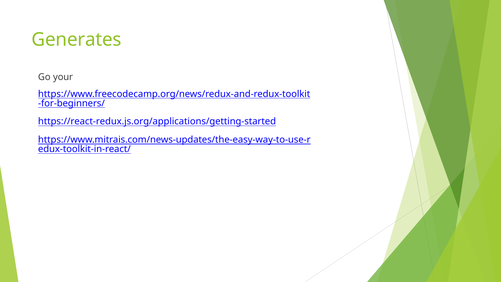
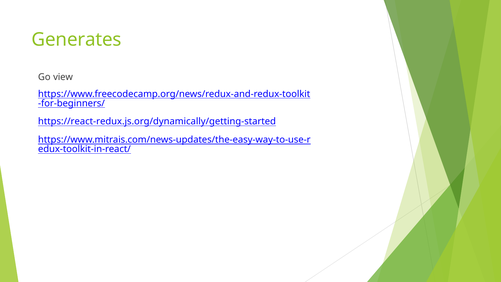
your: your -> view
https://react-redux.js.org/applications/getting-started: https://react-redux.js.org/applications/getting-started -> https://react-redux.js.org/dynamically/getting-started
